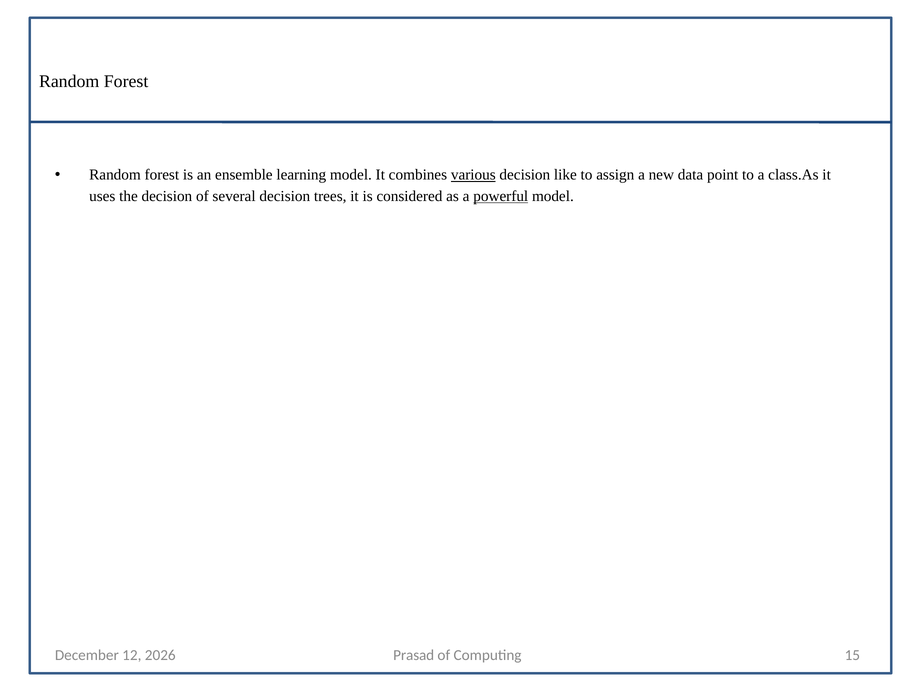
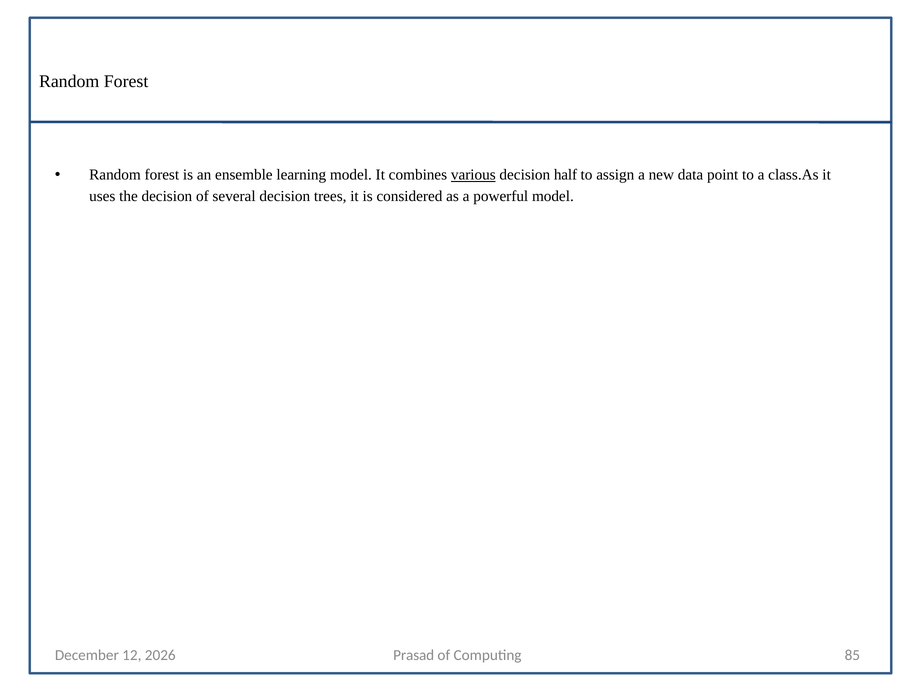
like: like -> half
powerful underline: present -> none
15: 15 -> 85
